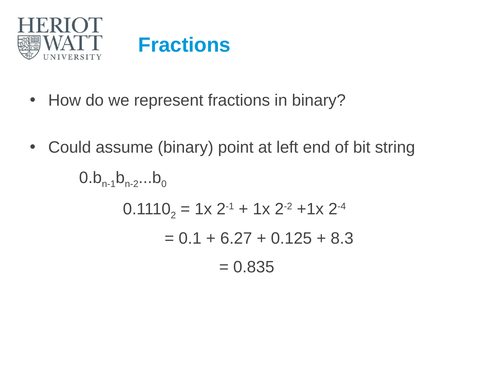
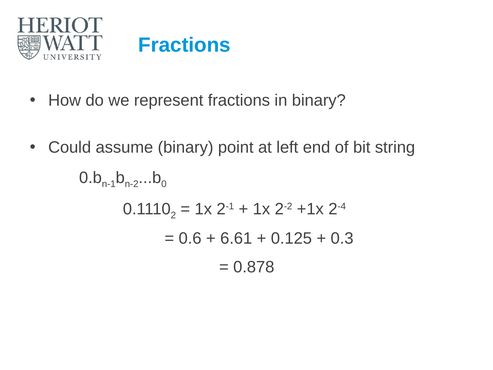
0.1: 0.1 -> 0.6
6.27: 6.27 -> 6.61
8.3: 8.3 -> 0.3
0.835: 0.835 -> 0.878
